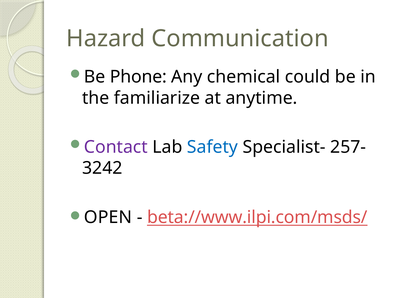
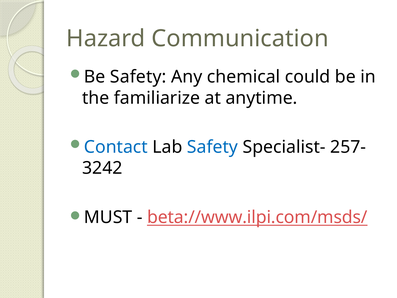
Be Phone: Phone -> Safety
Contact colour: purple -> blue
OPEN: OPEN -> MUST
